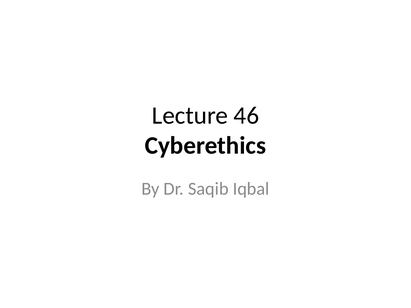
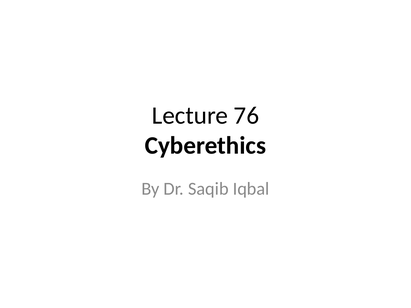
46: 46 -> 76
